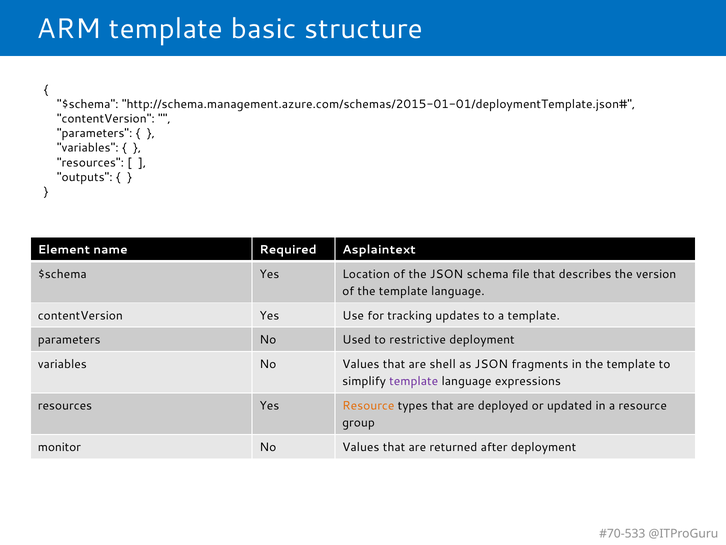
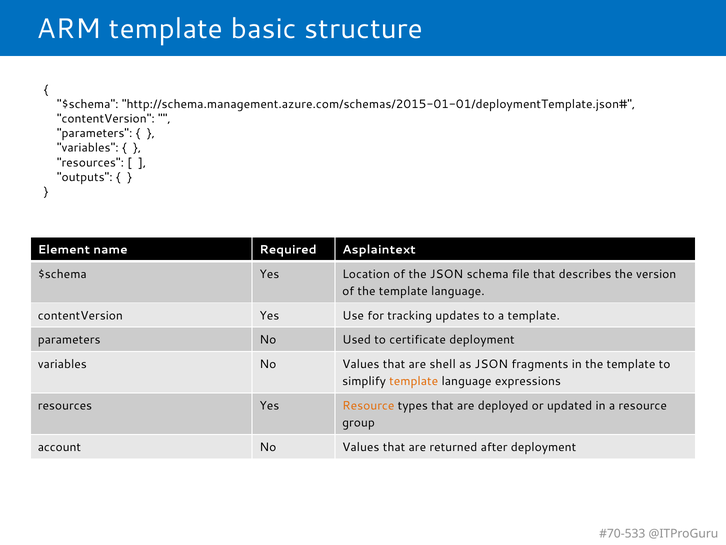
restrictive: restrictive -> certificate
template at (414, 381) colour: purple -> orange
monitor: monitor -> account
